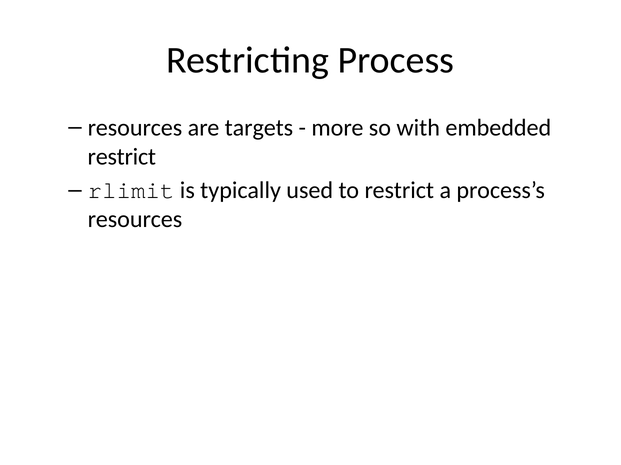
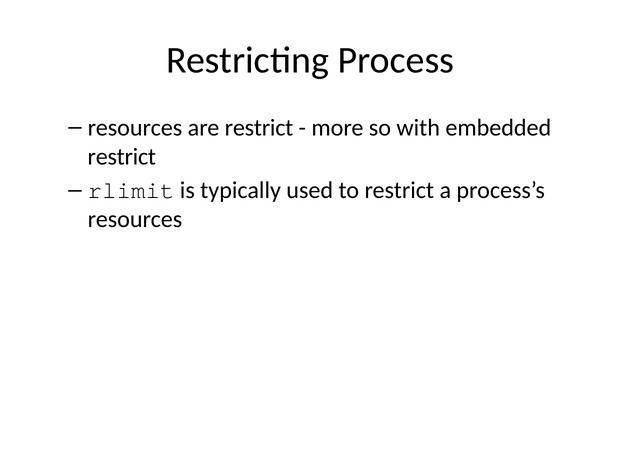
are targets: targets -> restrict
